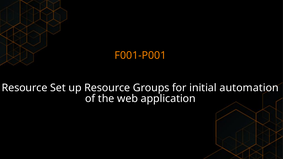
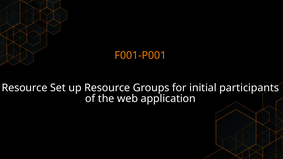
automation: automation -> participants
